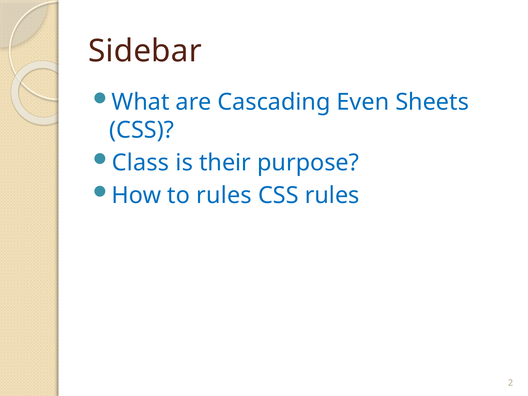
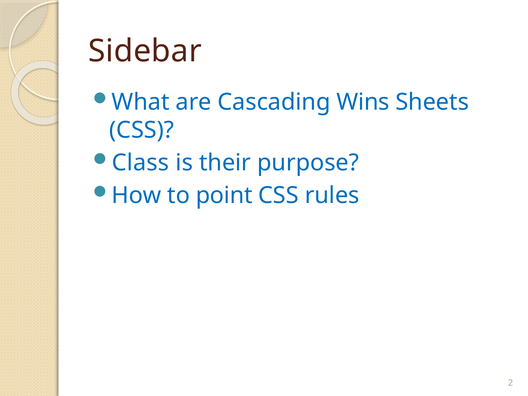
Even: Even -> Wins
to rules: rules -> point
